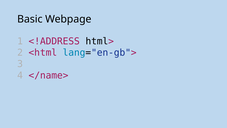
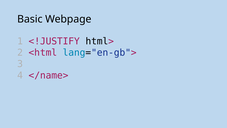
<!ADDRESS: <!ADDRESS -> <!JUSTIFY
